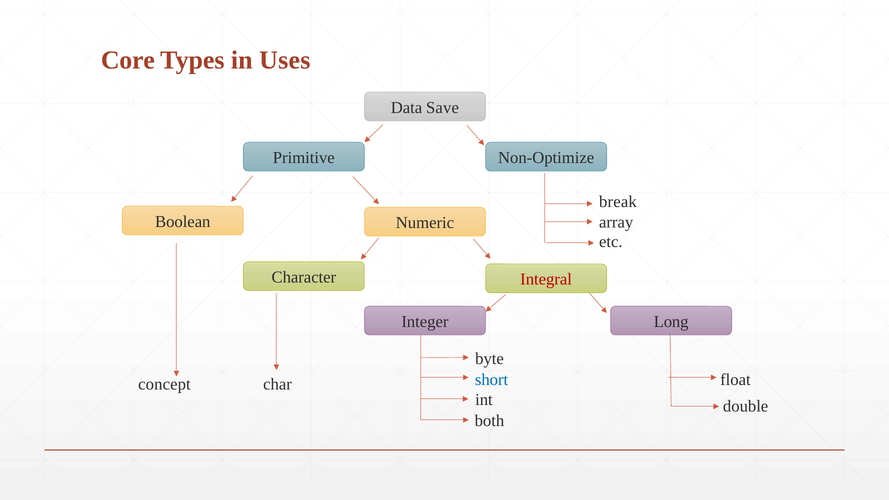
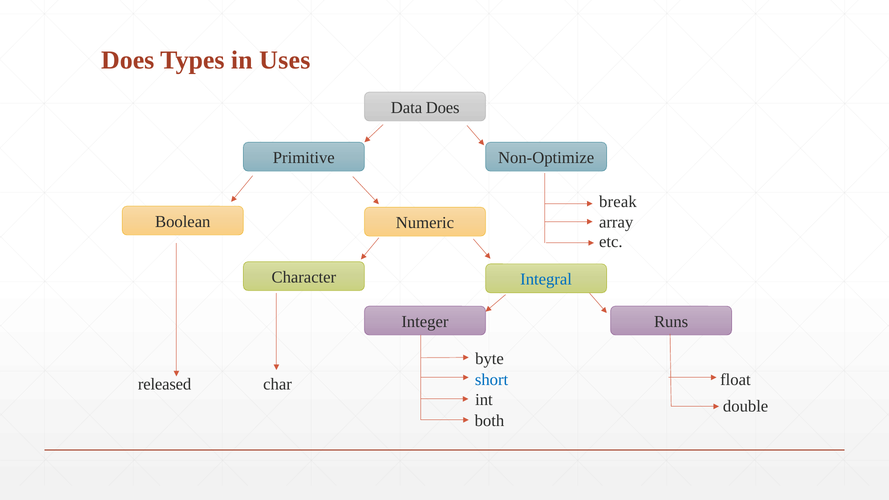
Core at (128, 60): Core -> Does
Data Save: Save -> Does
Integral colour: red -> blue
Long: Long -> Runs
concept: concept -> released
